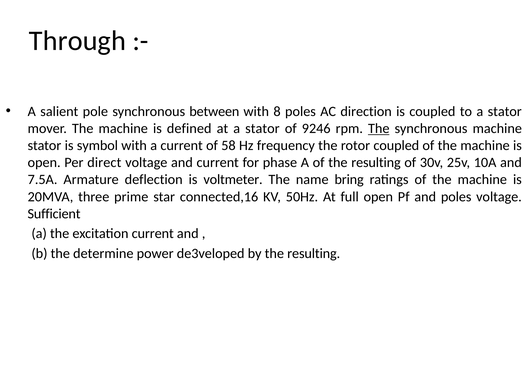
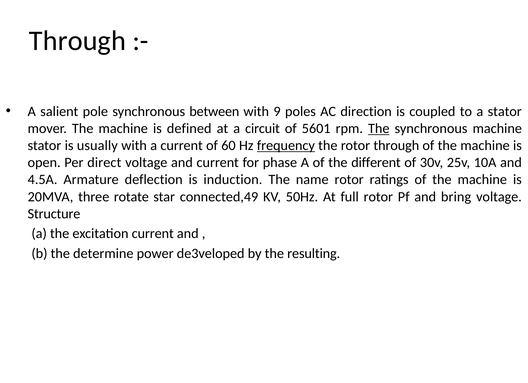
8: 8 -> 9
at a stator: stator -> circuit
9246: 9246 -> 5601
symbol: symbol -> usually
58: 58 -> 60
frequency underline: none -> present
rotor coupled: coupled -> through
of the resulting: resulting -> different
7.5A: 7.5A -> 4.5A
voltmeter: voltmeter -> induction
name bring: bring -> rotor
prime: prime -> rotate
connected,16: connected,16 -> connected,49
full open: open -> rotor
and poles: poles -> bring
Sufficient: Sufficient -> Structure
